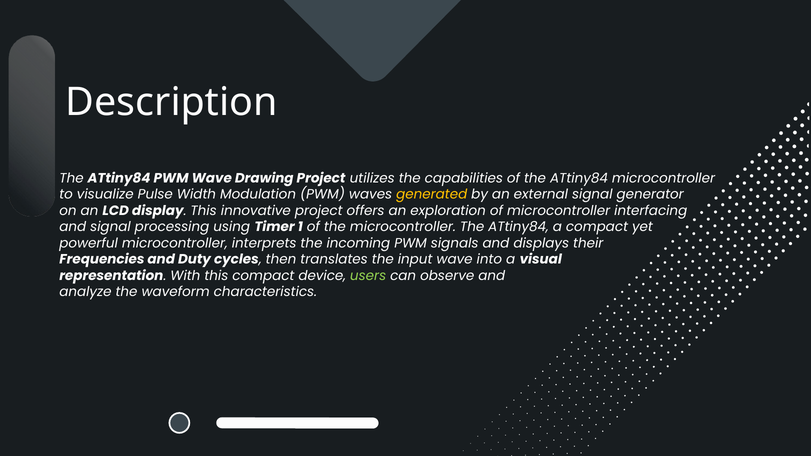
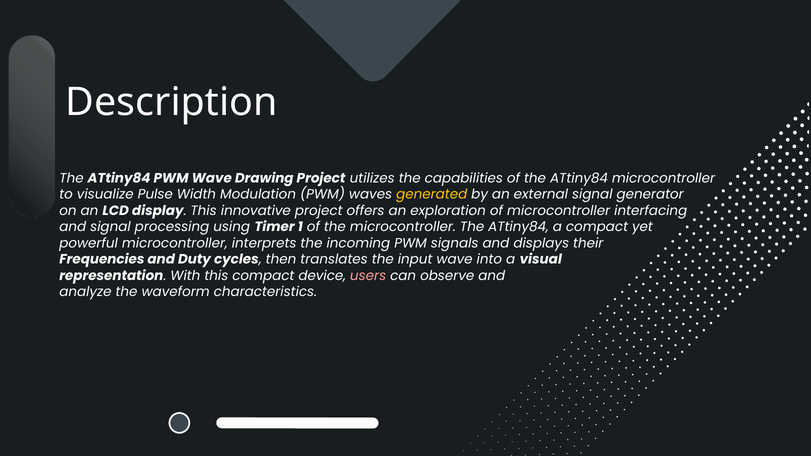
users colour: light green -> pink
